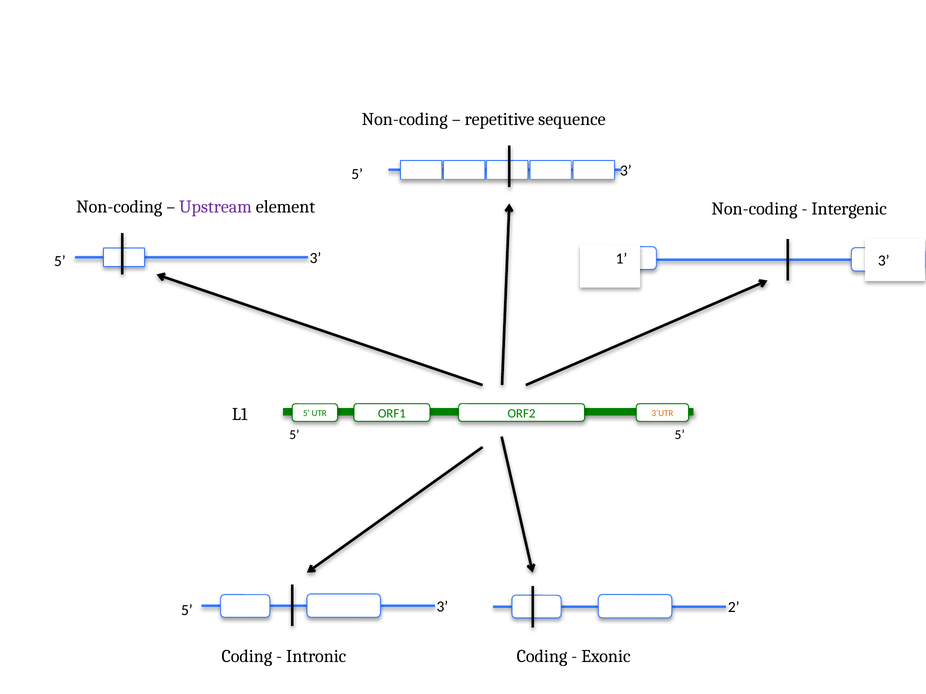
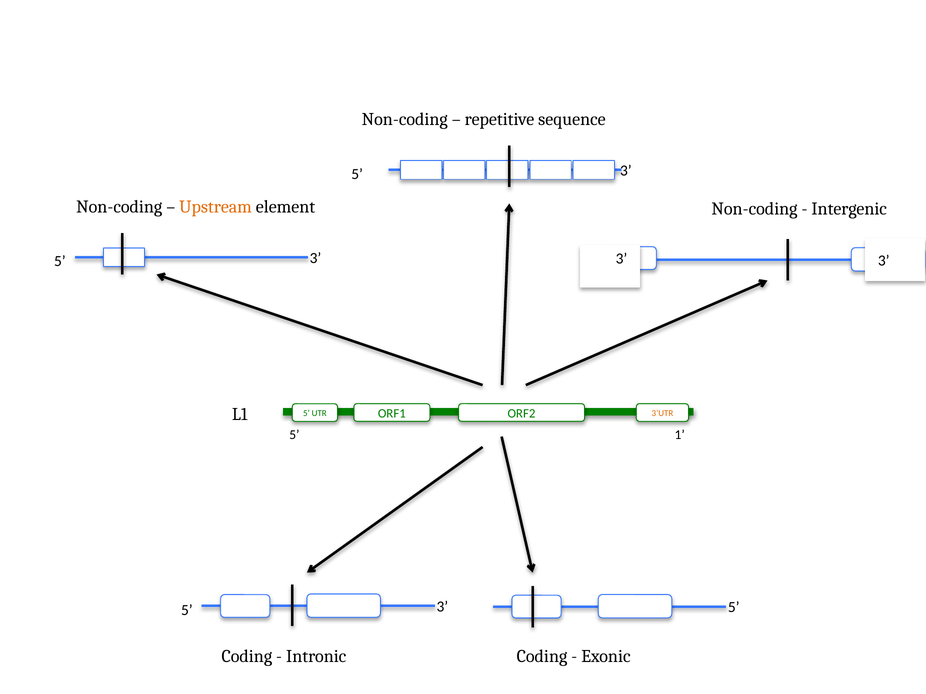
Upstream colour: purple -> orange
1 at (621, 259): 1 -> 3
5 5: 5 -> 1
5 2: 2 -> 5
